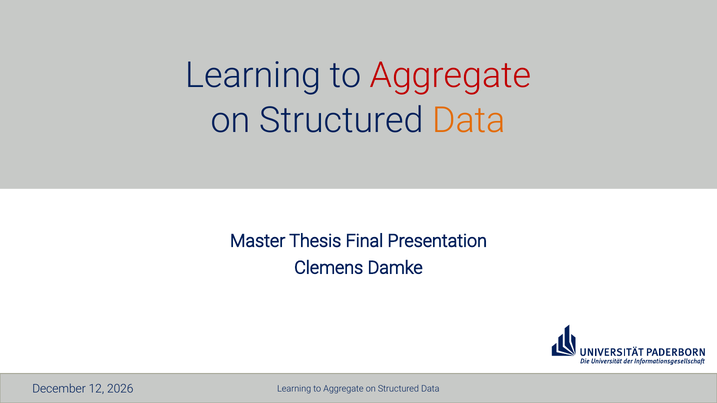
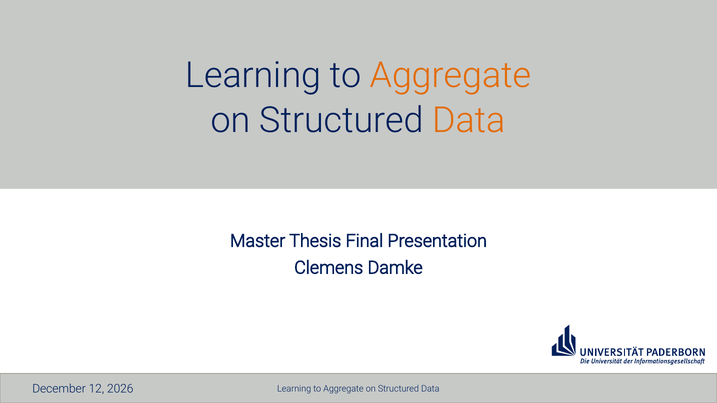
Aggregate at (451, 75) colour: red -> orange
